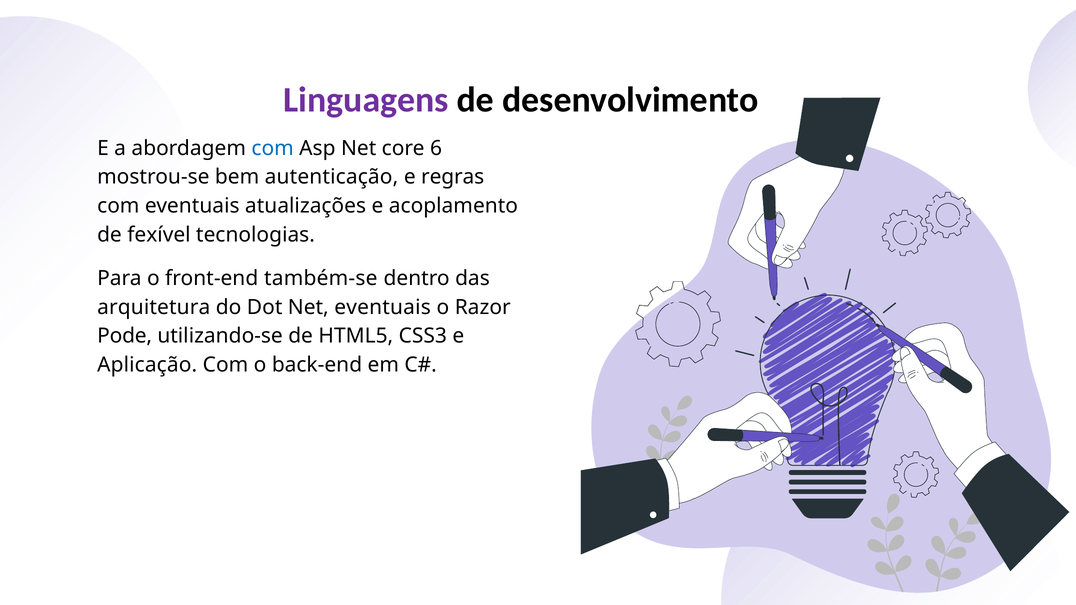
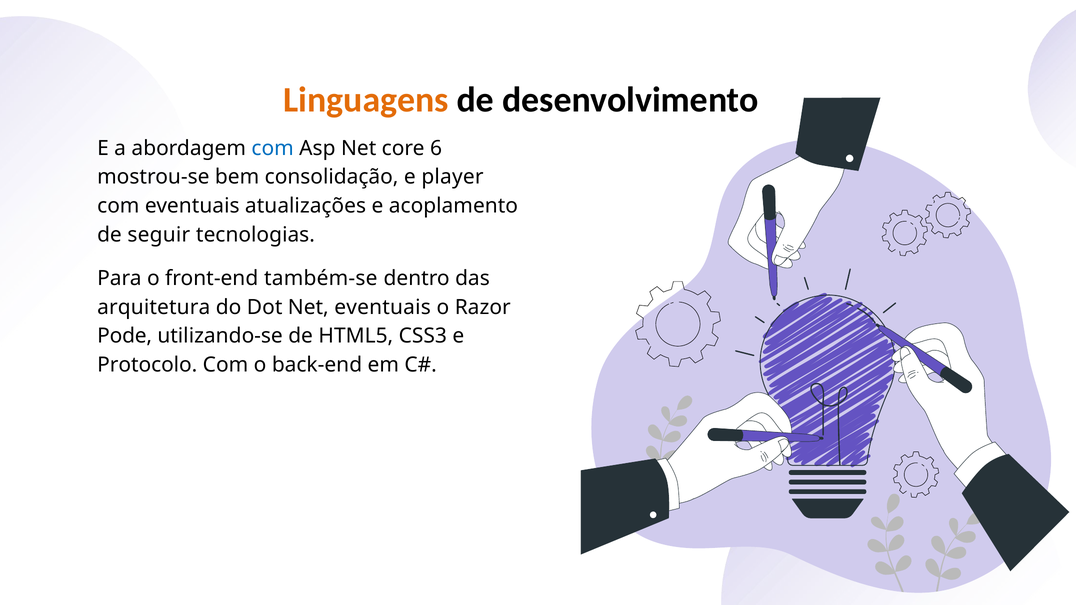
Linguagens colour: purple -> orange
autenticação: autenticação -> consolidação
regras: regras -> player
fexível: fexível -> seguir
Aplicação: Aplicação -> Protocolo
